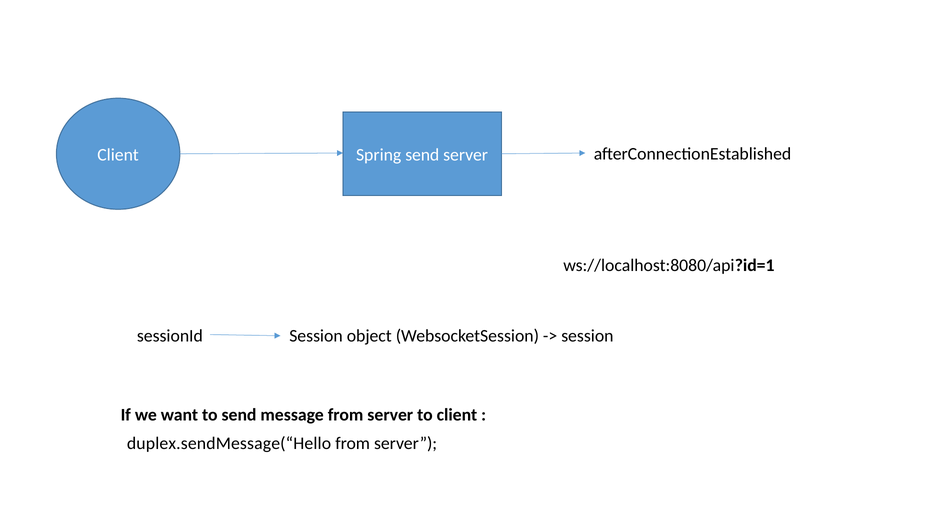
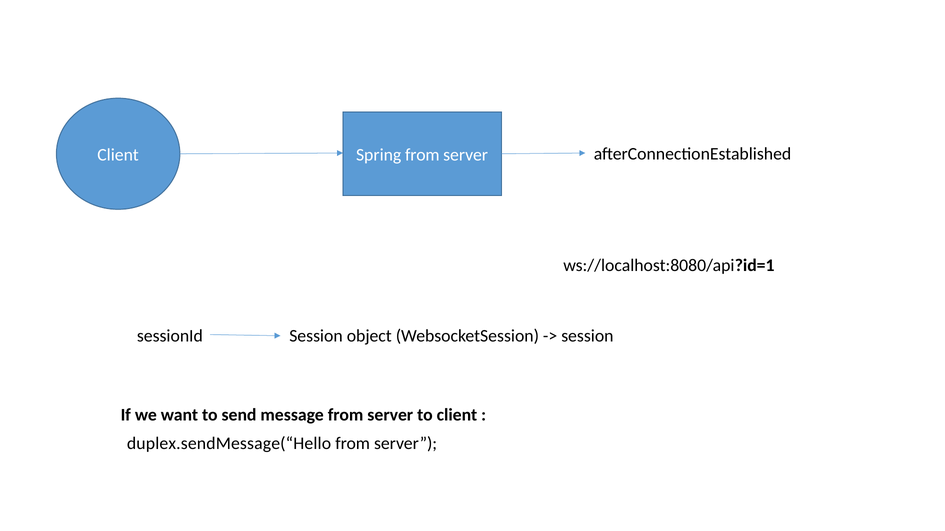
Spring send: send -> from
